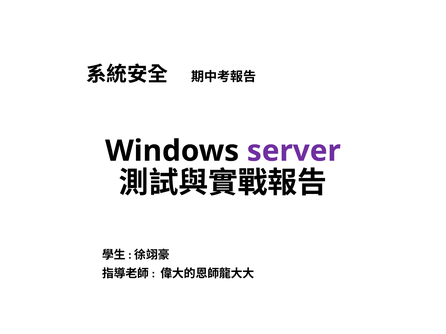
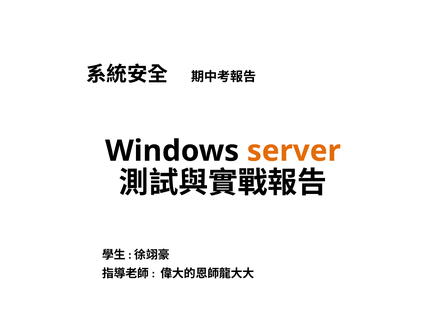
server colour: purple -> orange
